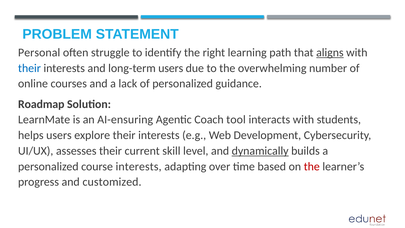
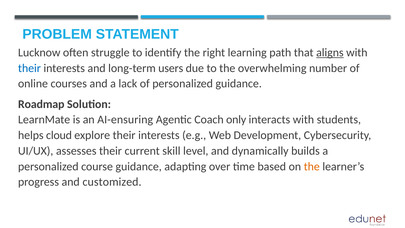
Personal: Personal -> Lucknow
tool: tool -> only
helps users: users -> cloud
dynamically underline: present -> none
course interests: interests -> guidance
the at (312, 166) colour: red -> orange
